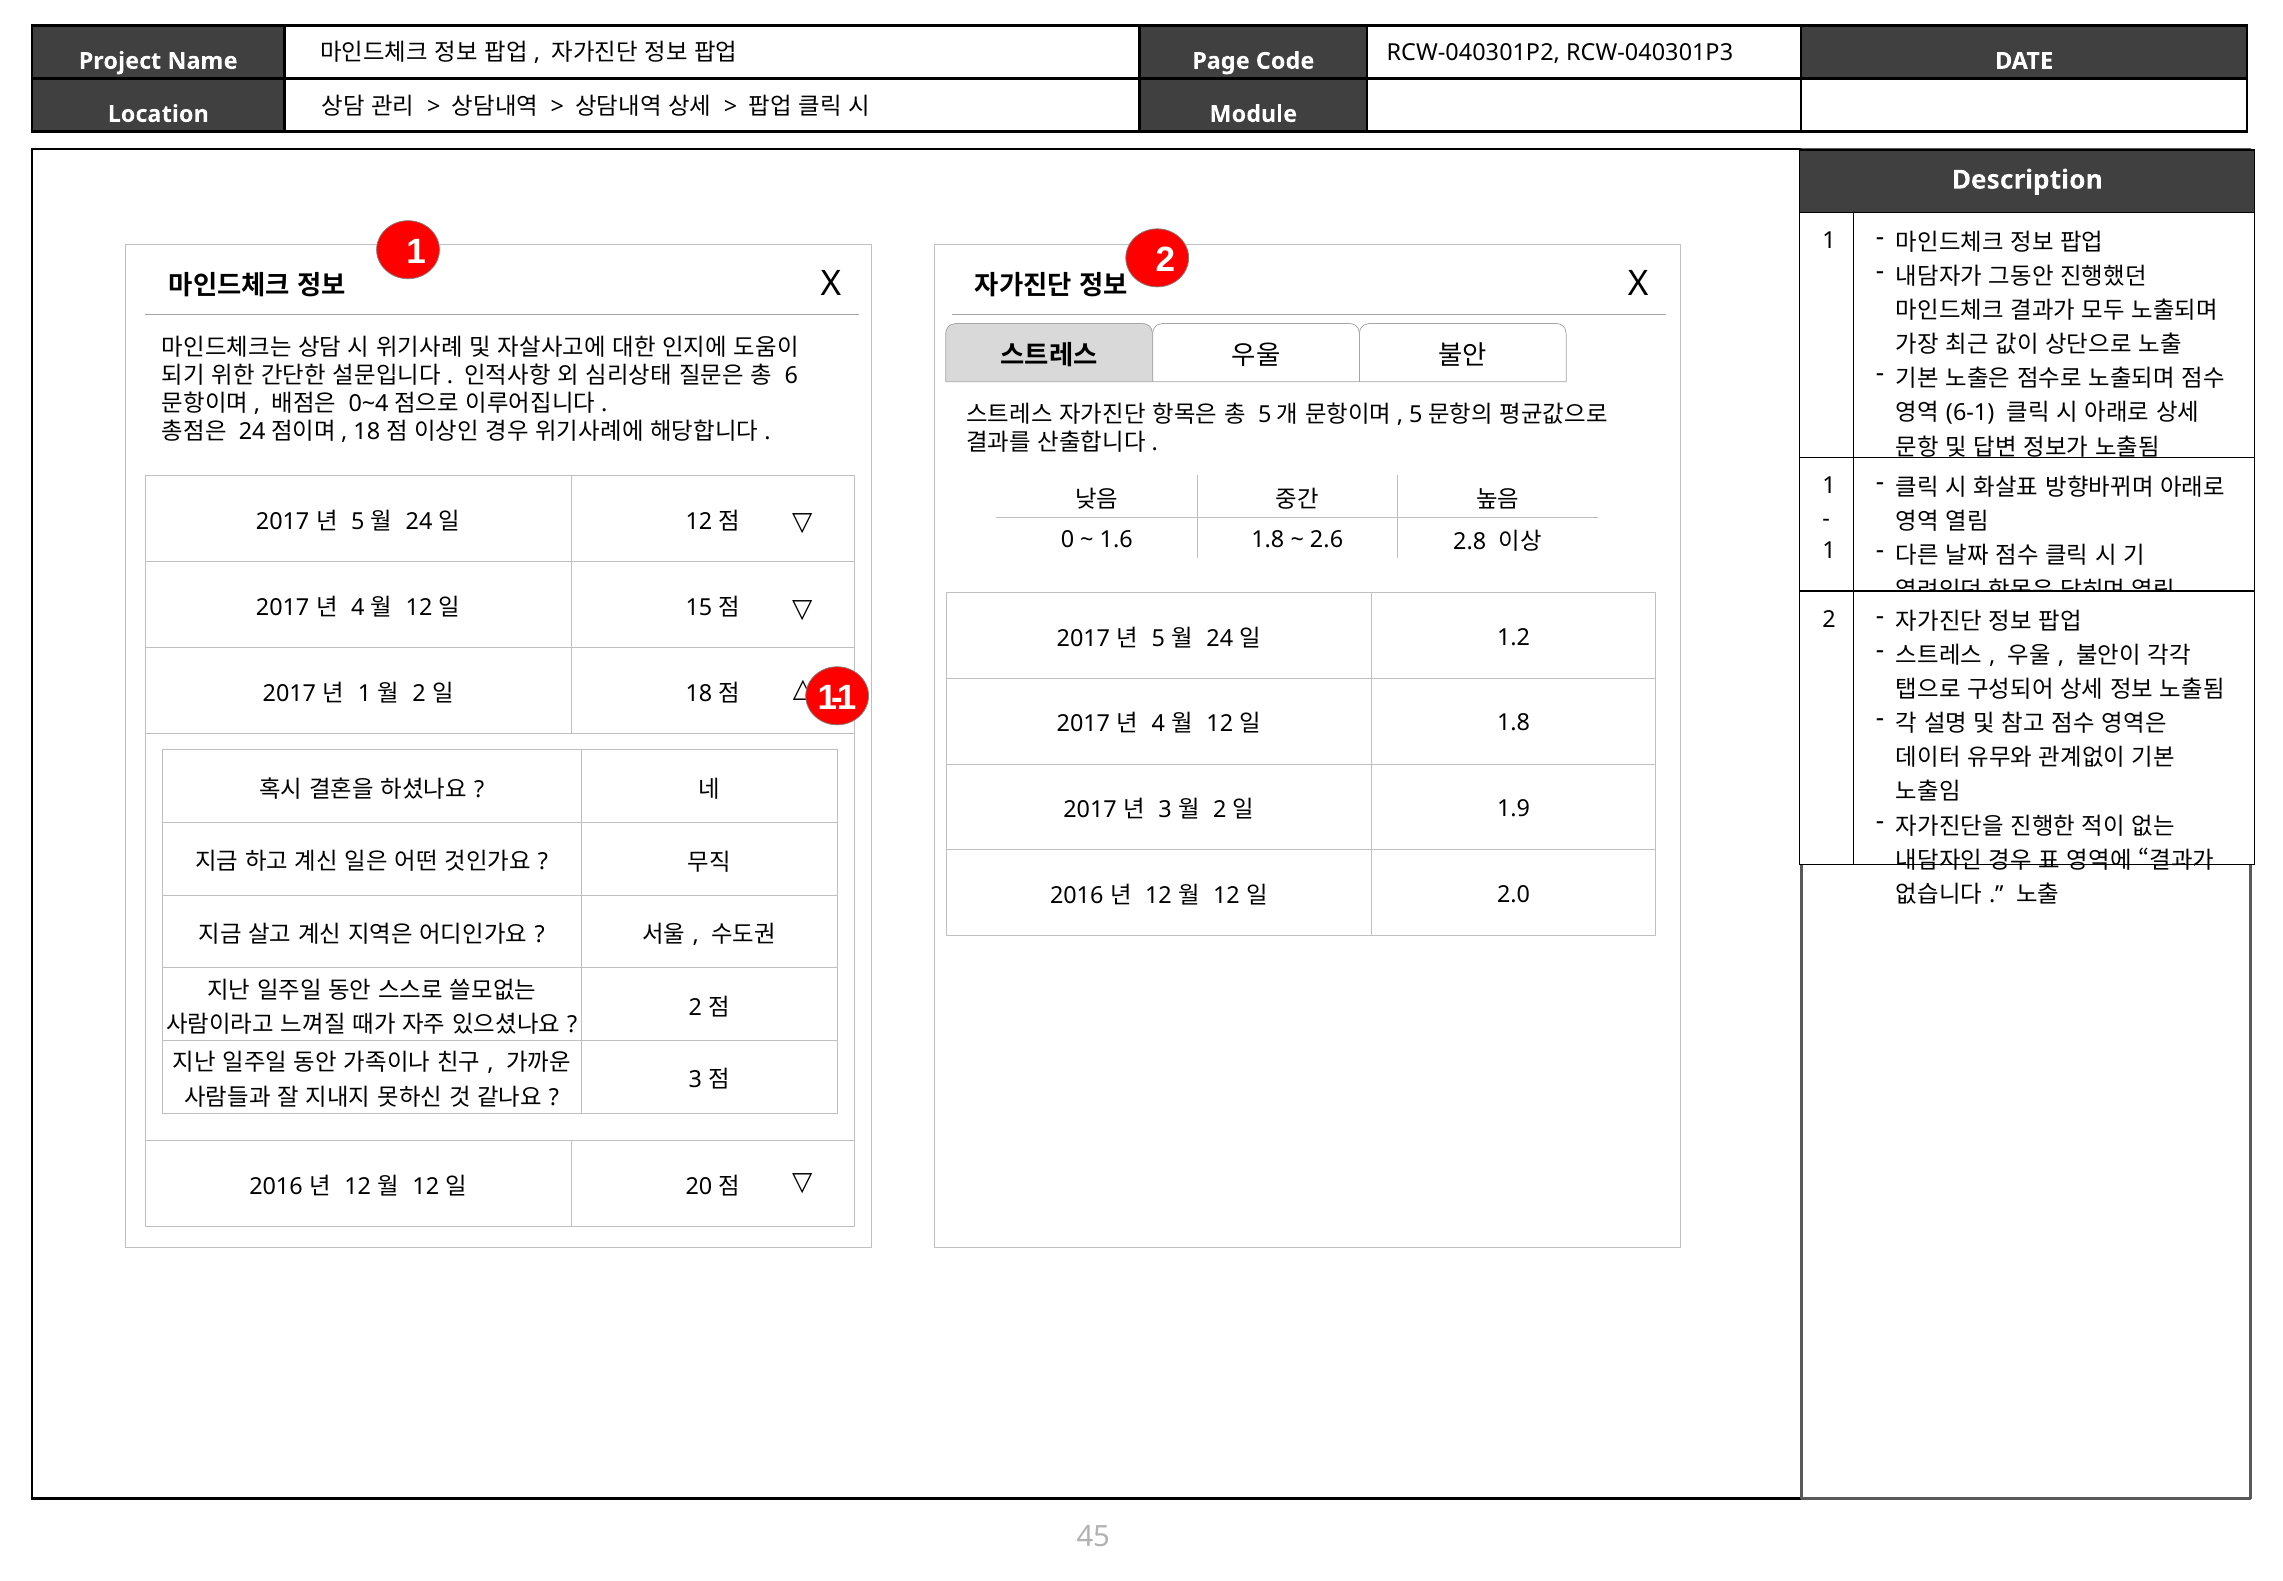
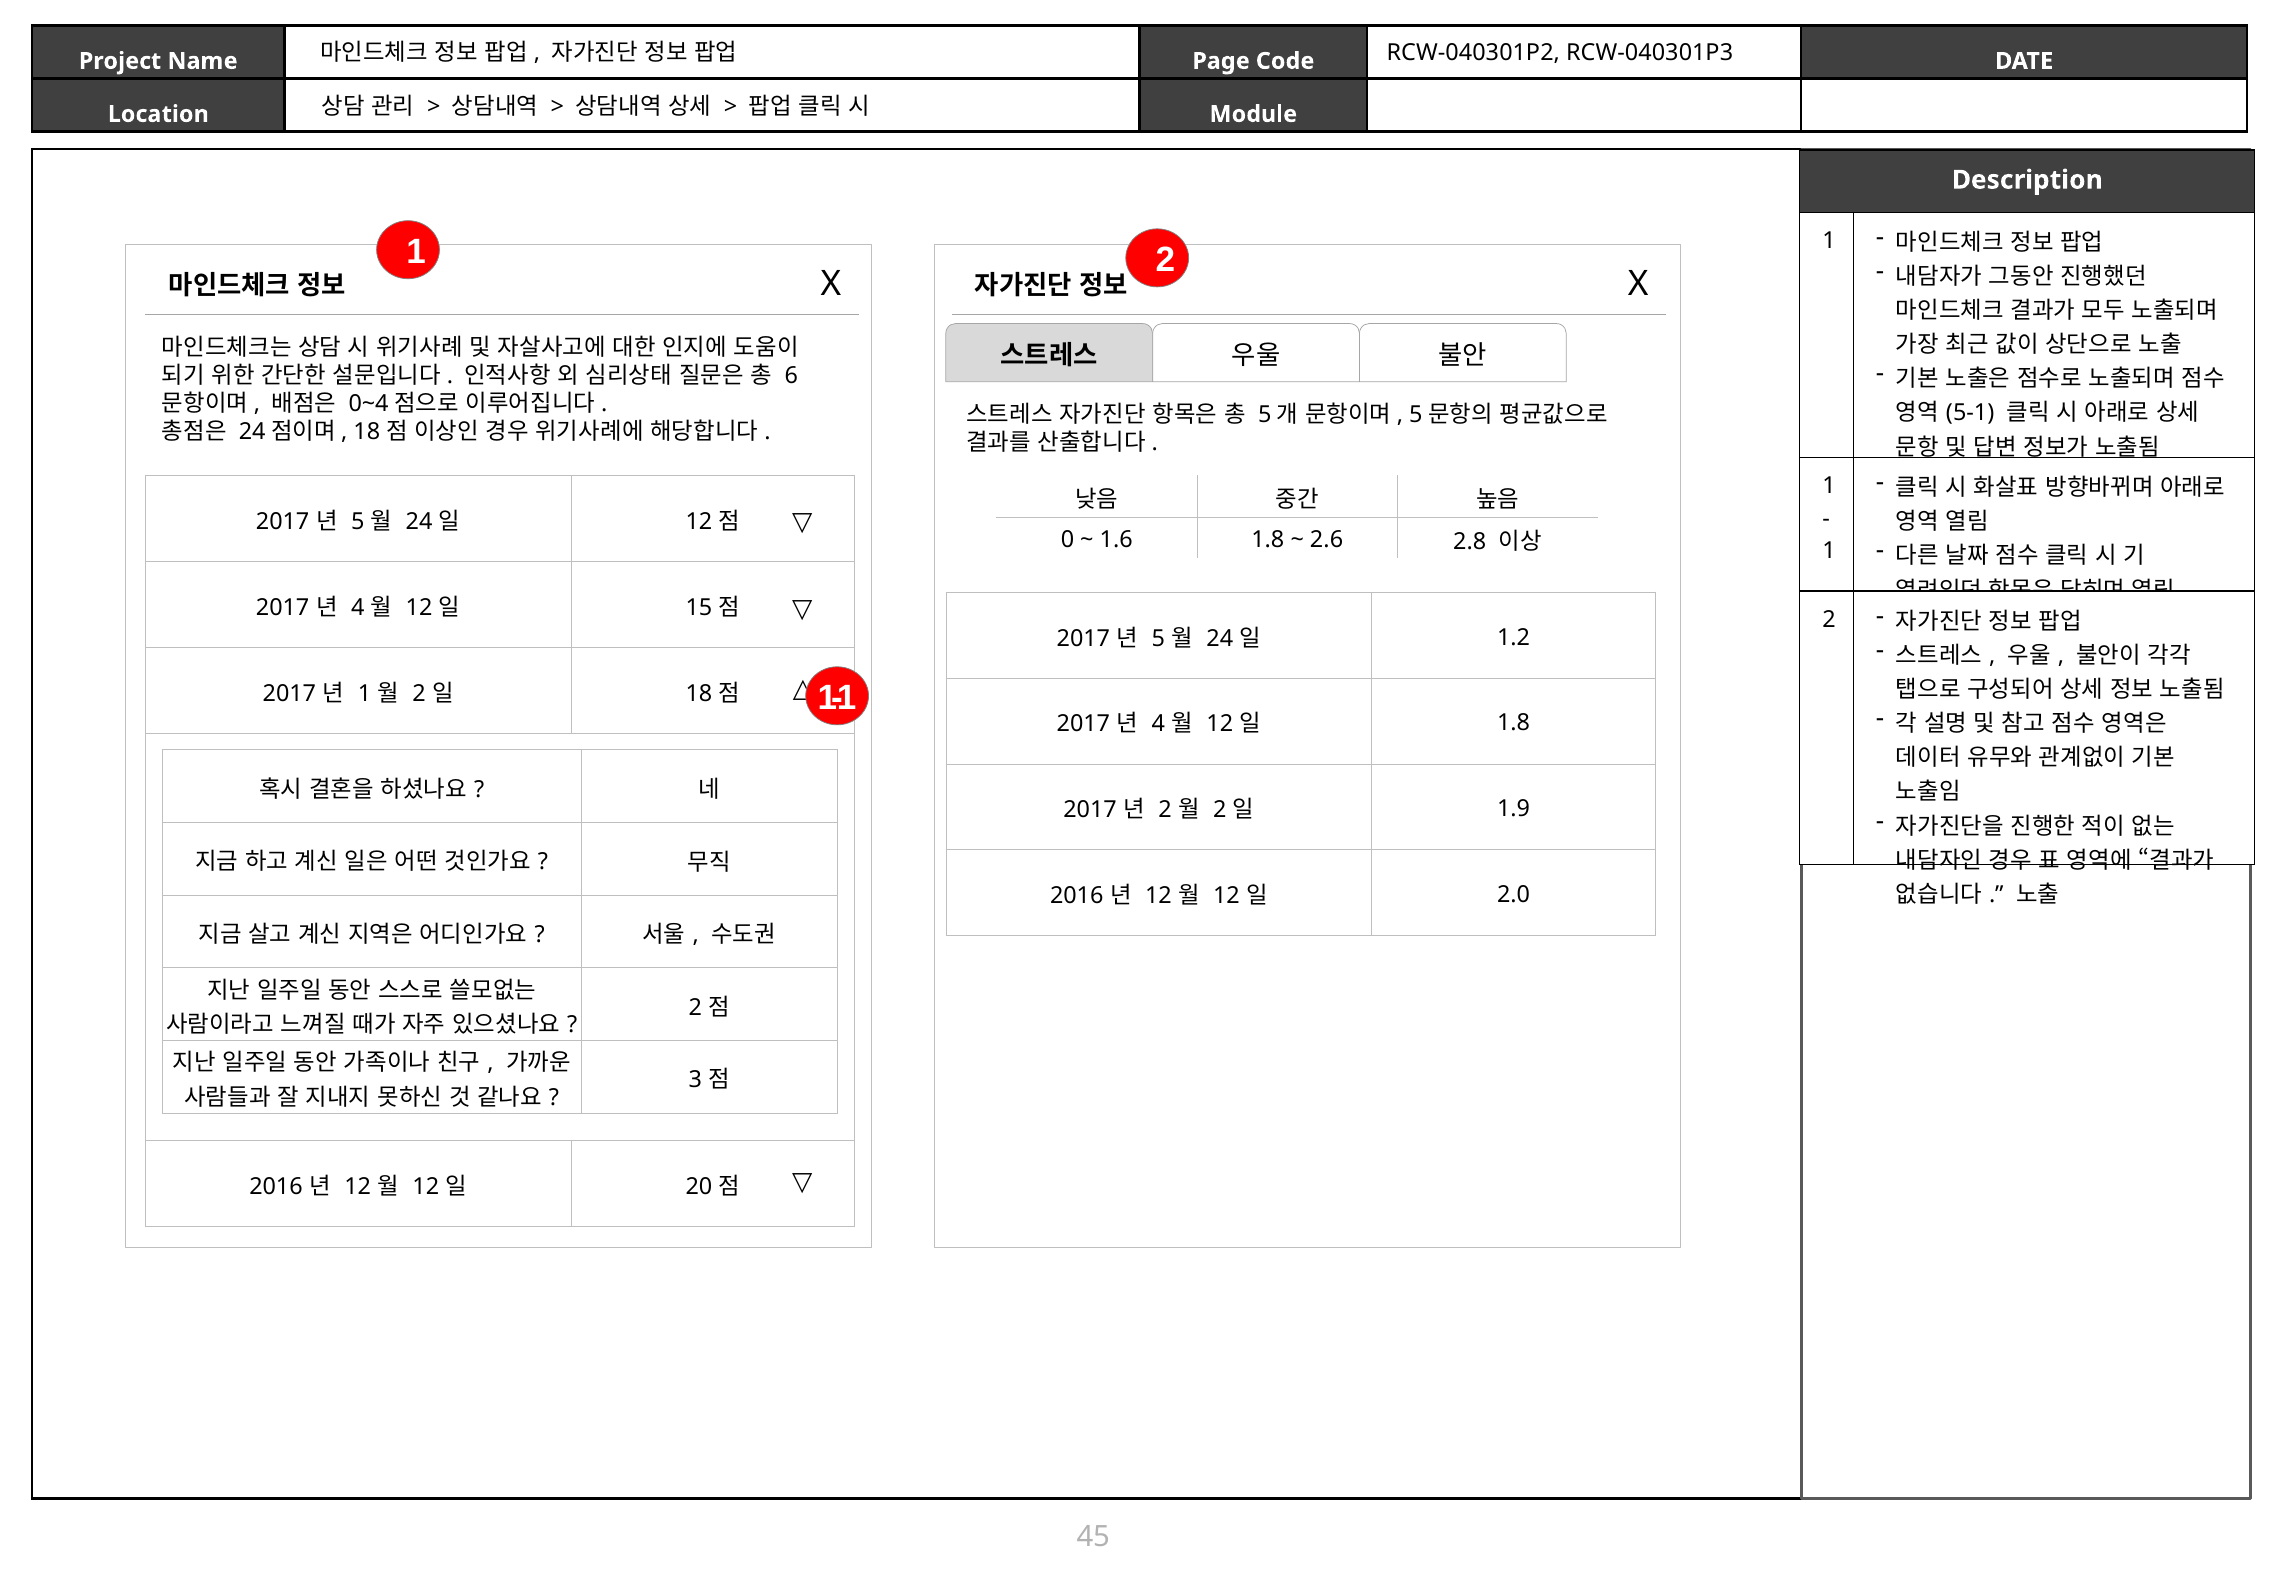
6-1: 6-1 -> 5-1
3 at (1165, 810): 3 -> 2
